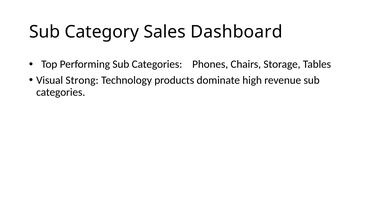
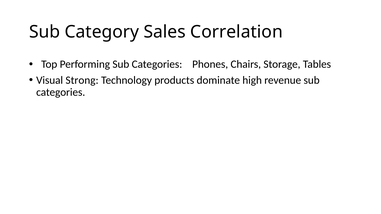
Dashboard: Dashboard -> Correlation
